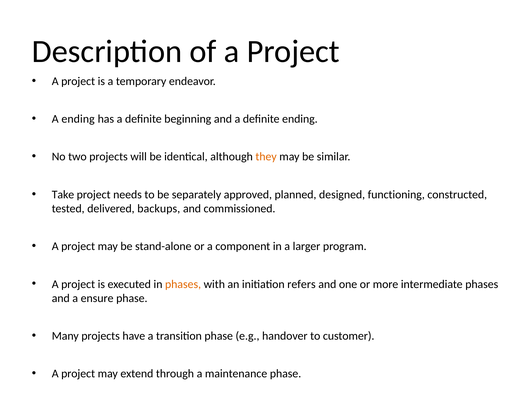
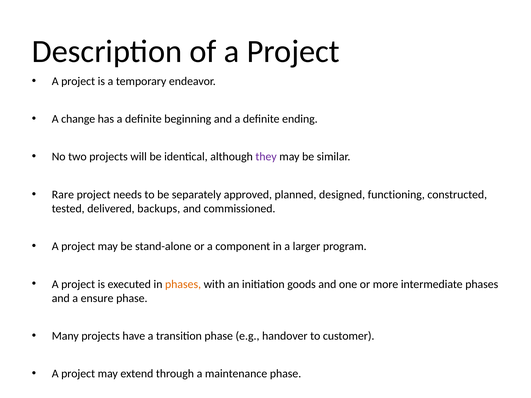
A ending: ending -> change
they colour: orange -> purple
Take: Take -> Rare
refers: refers -> goods
